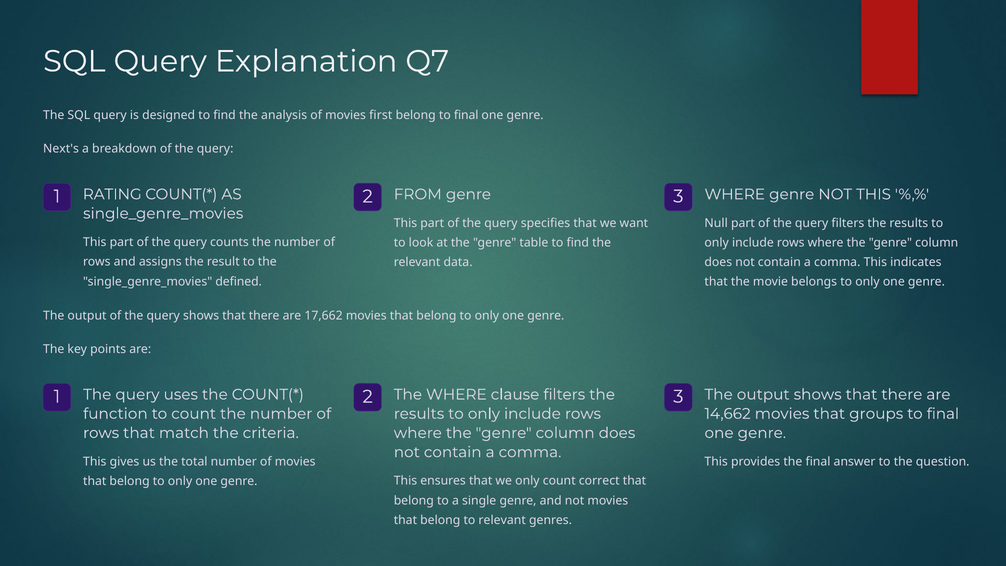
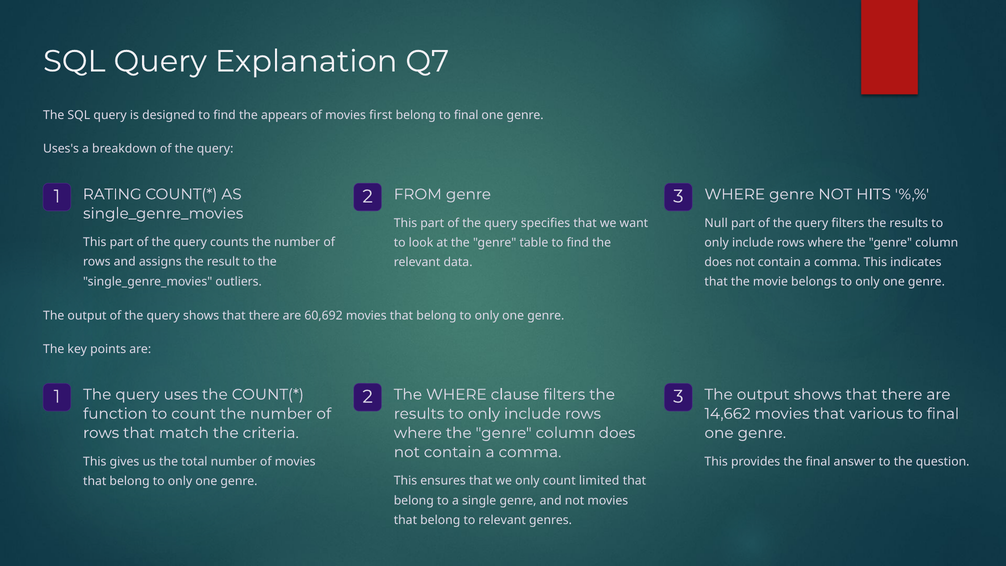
analysis: analysis -> appears
Next's: Next's -> Uses's
NOT THIS: THIS -> HITS
defined: defined -> outliers
17,662: 17,662 -> 60,692
groups: groups -> various
correct: correct -> limited
